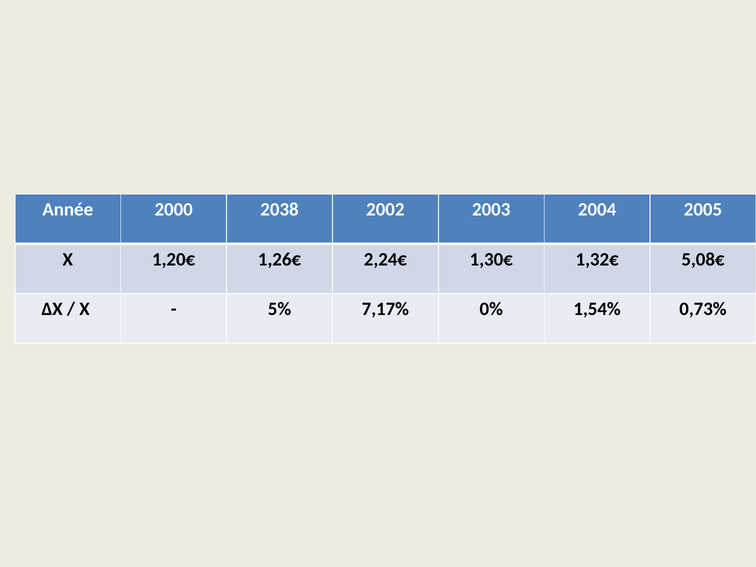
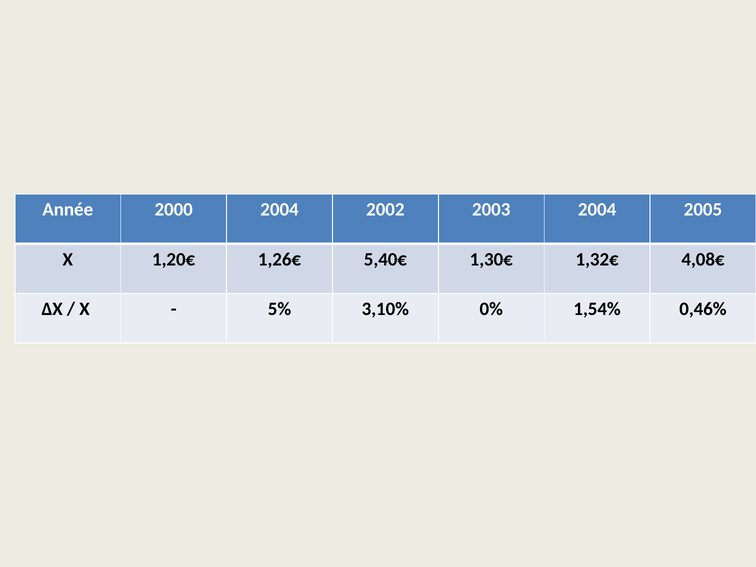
2000 2038: 2038 -> 2004
2,24€: 2,24€ -> 5,40€
5,08€: 5,08€ -> 4,08€
7,17%: 7,17% -> 3,10%
0,73%: 0,73% -> 0,46%
